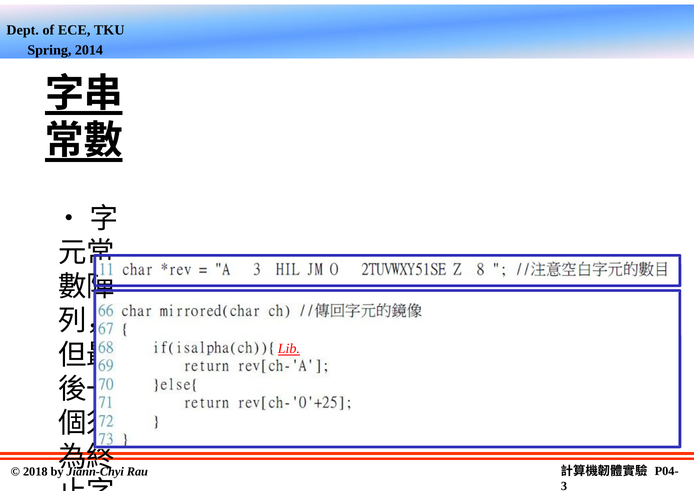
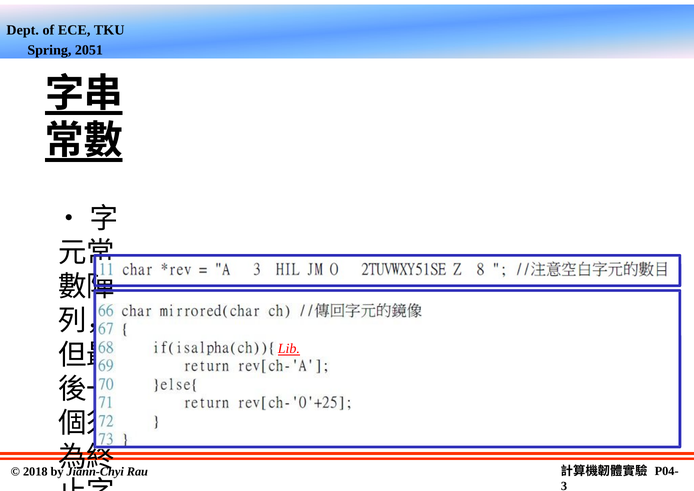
2014: 2014 -> 2051
